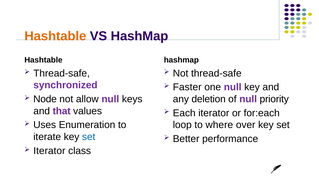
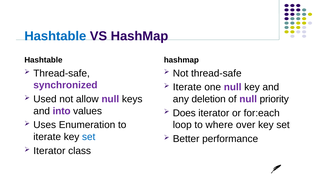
Hashtable at (55, 36) colour: orange -> blue
Faster at (187, 87): Faster -> Iterate
Node: Node -> Used
that: that -> into
Each: Each -> Does
